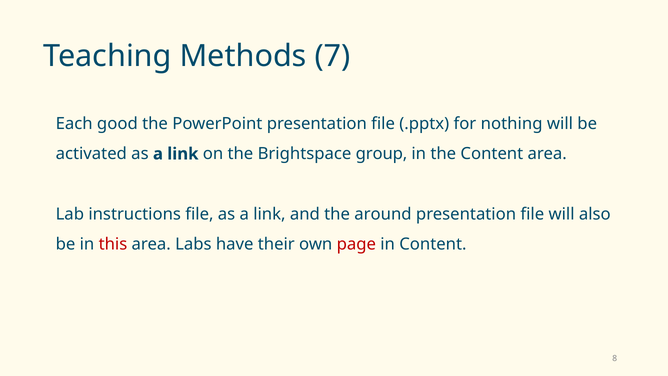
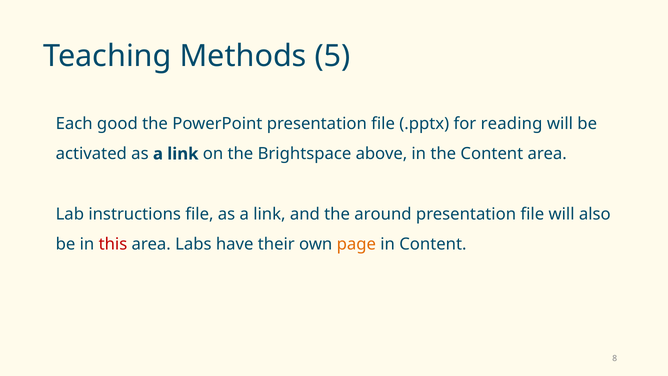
7: 7 -> 5
nothing: nothing -> reading
group: group -> above
page colour: red -> orange
